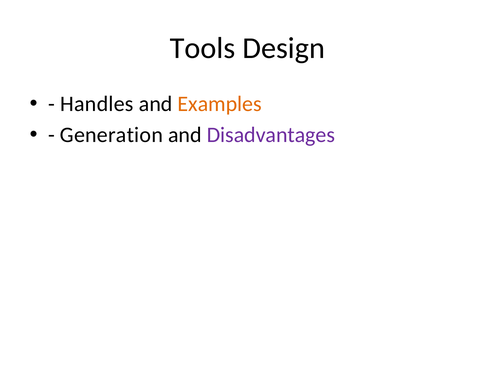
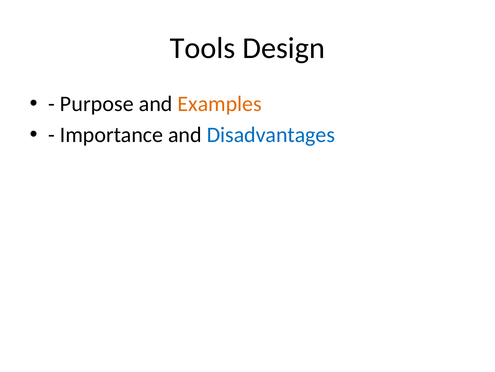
Handles: Handles -> Purpose
Generation: Generation -> Importance
Disadvantages colour: purple -> blue
